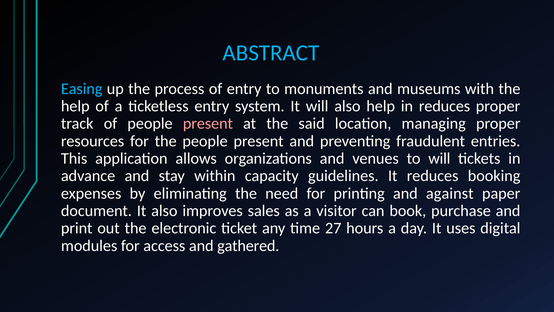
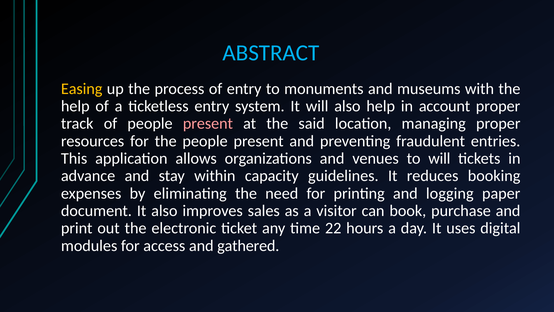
Easing colour: light blue -> yellow
in reduces: reduces -> account
against: against -> logging
27: 27 -> 22
